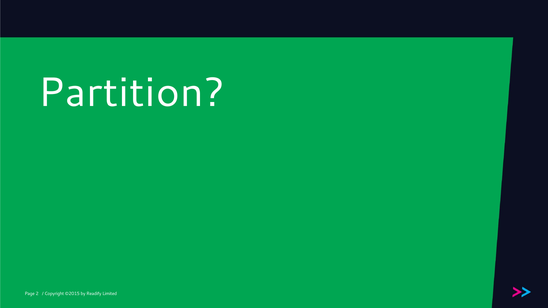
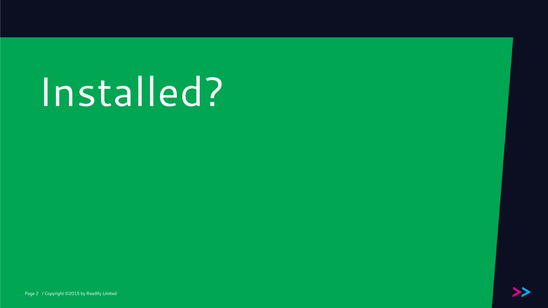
Partition: Partition -> Installed
